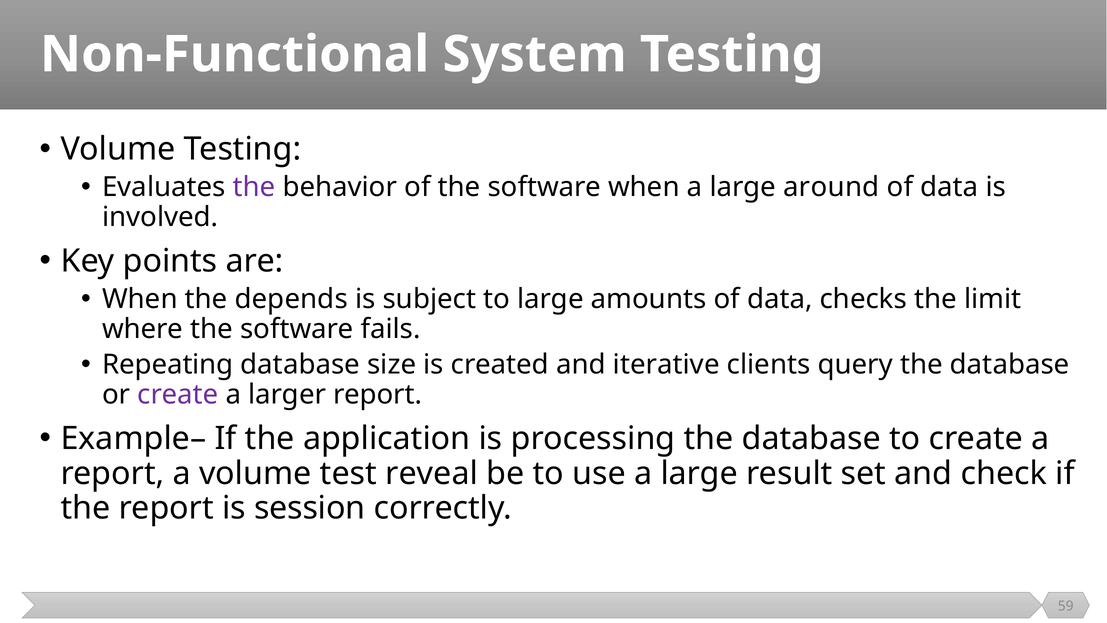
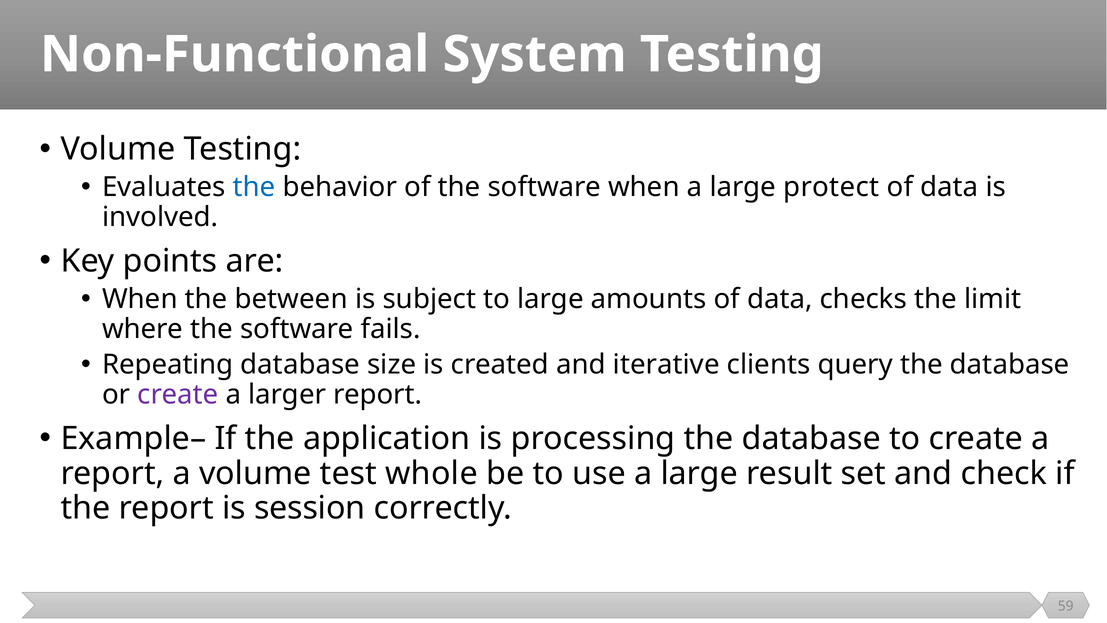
the at (254, 187) colour: purple -> blue
around: around -> protect
depends: depends -> between
reveal: reveal -> whole
